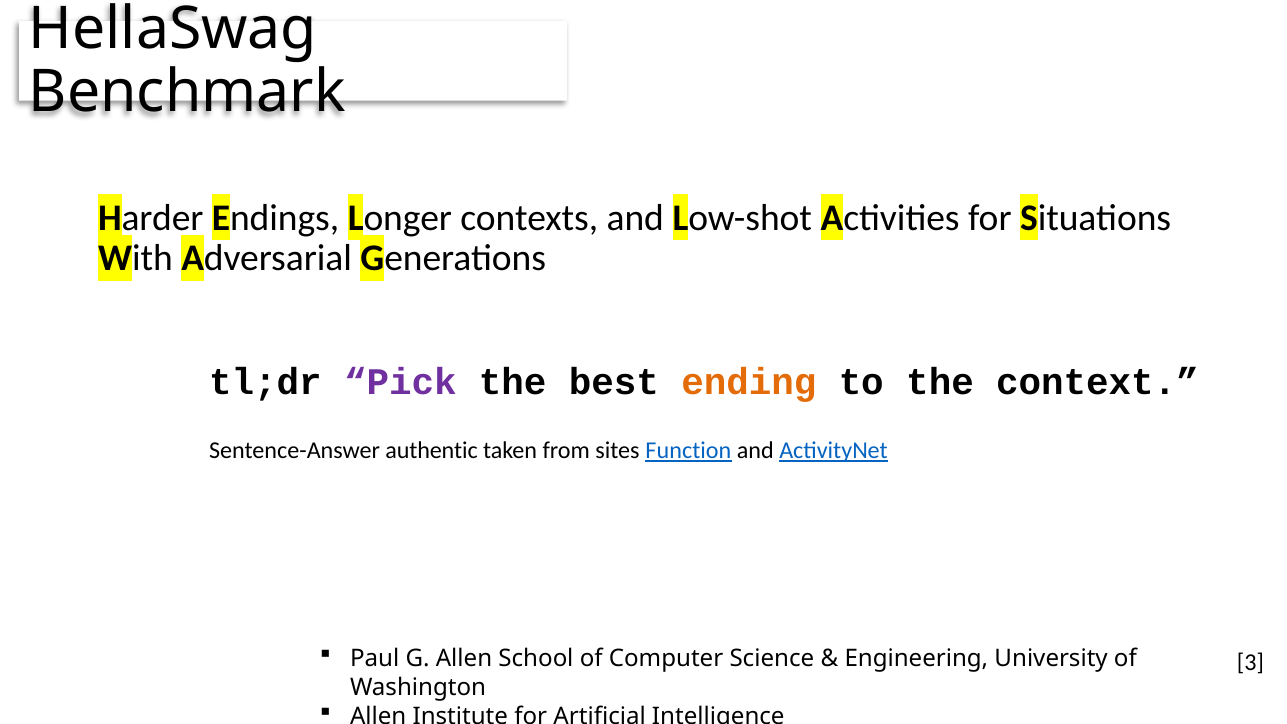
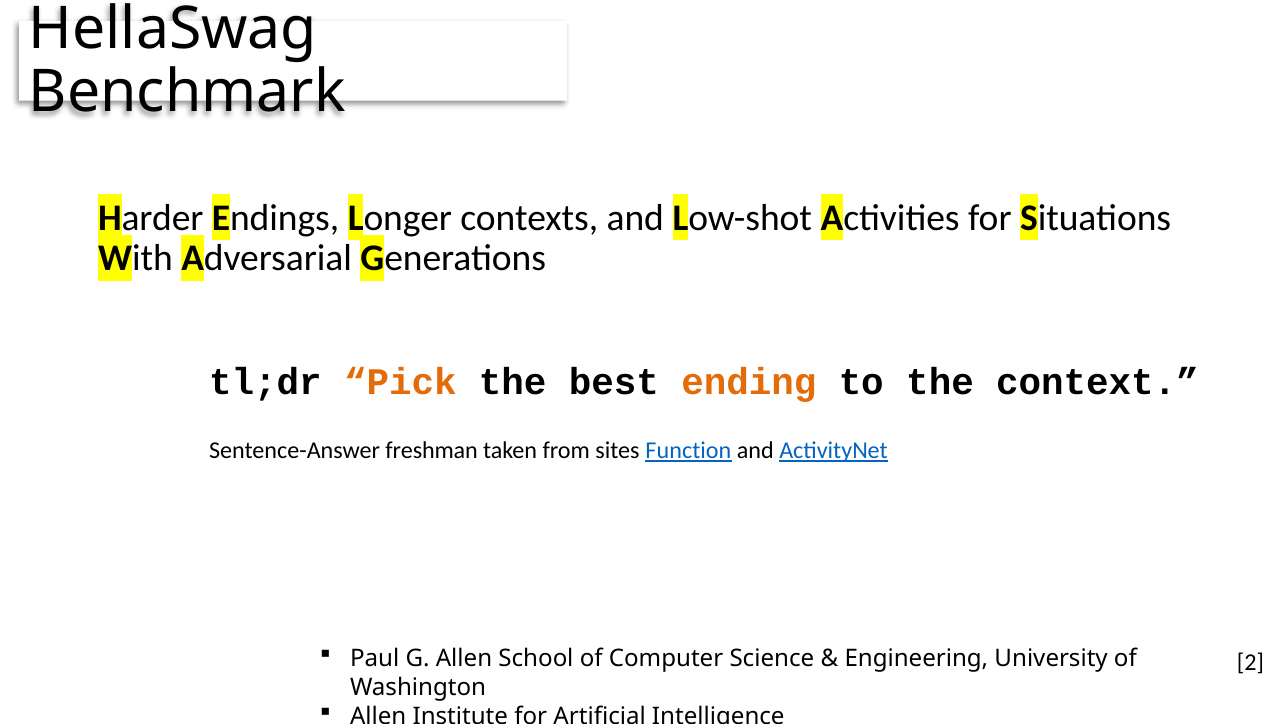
Pick colour: purple -> orange
authentic: authentic -> freshman
3: 3 -> 2
